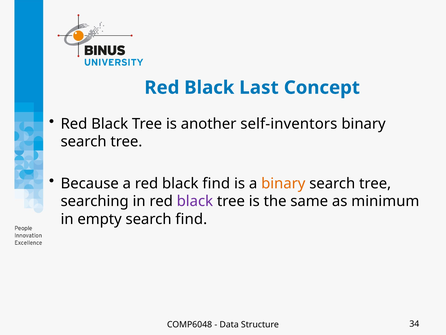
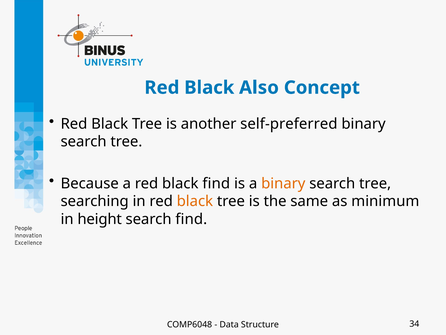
Last: Last -> Also
self-inventors: self-inventors -> self-preferred
black at (195, 201) colour: purple -> orange
empty: empty -> height
